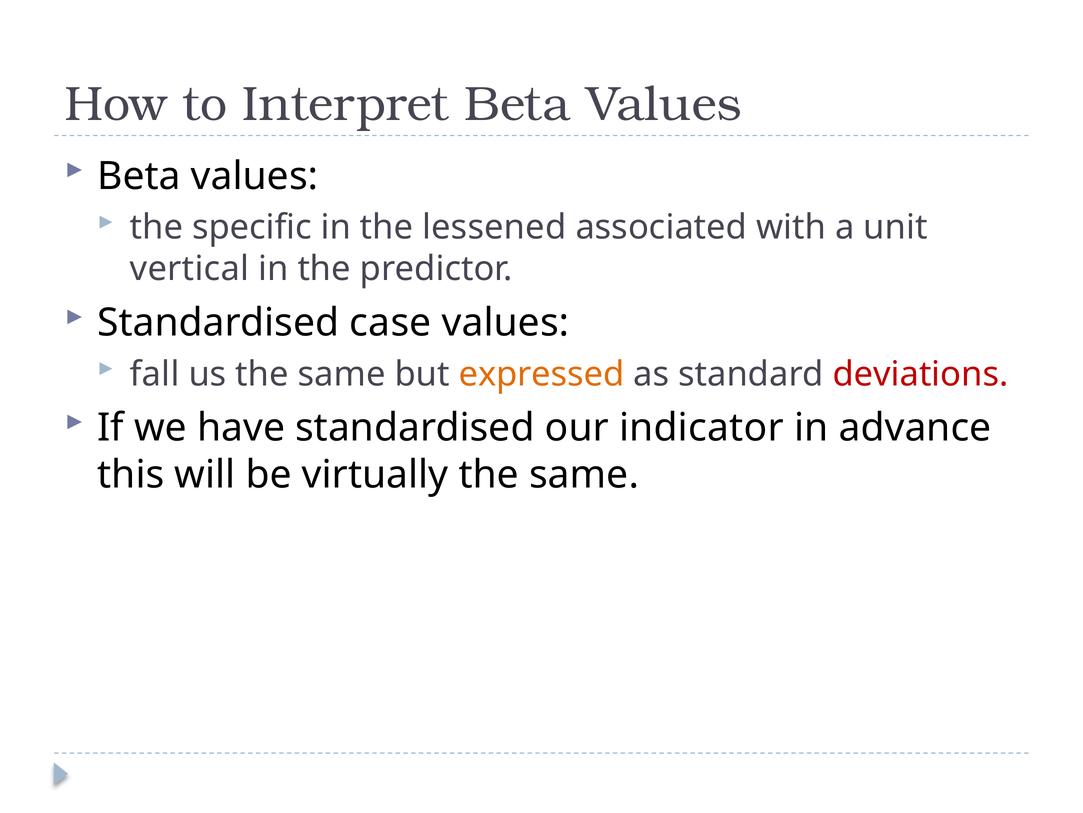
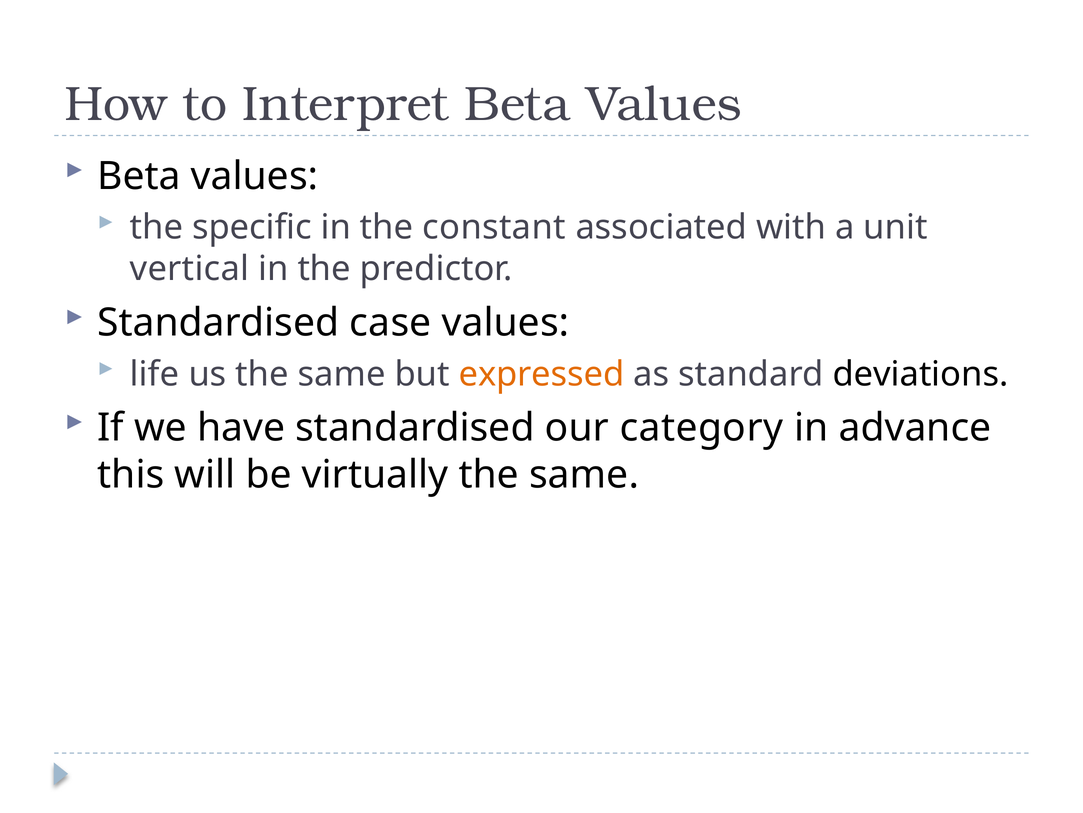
lessened: lessened -> constant
fall: fall -> life
deviations colour: red -> black
indicator: indicator -> category
